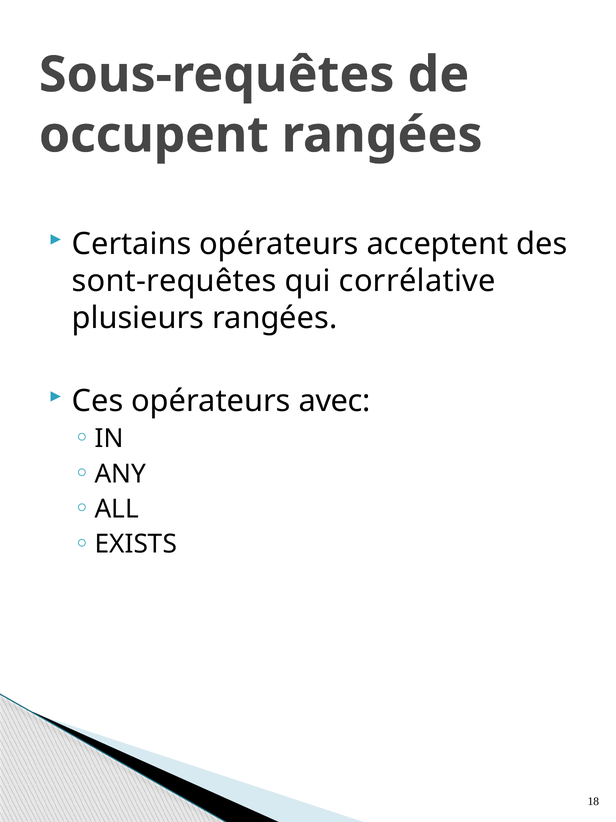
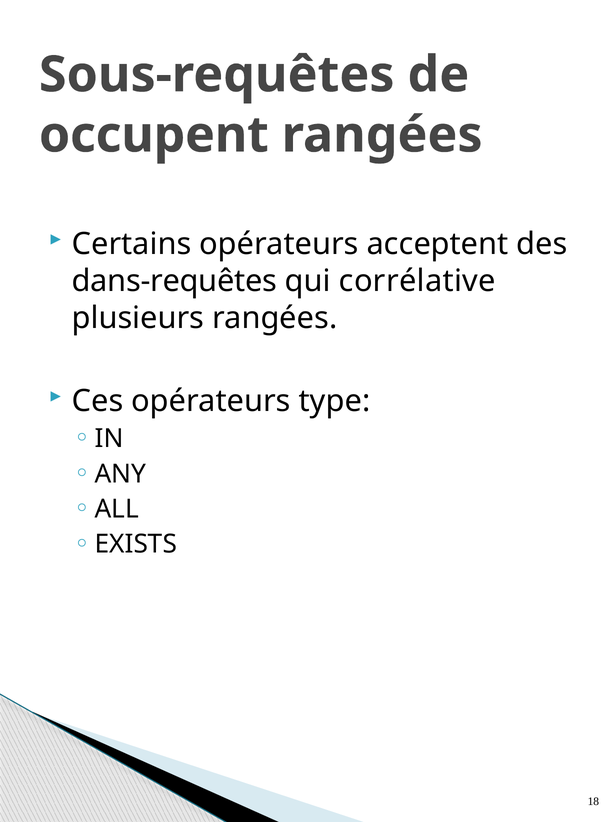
sont-requêtes: sont-requêtes -> dans-requêtes
avec: avec -> type
